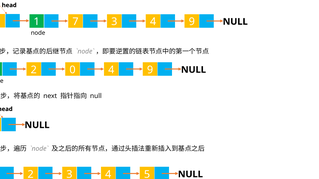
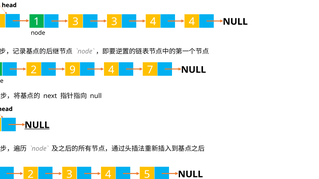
1 7: 7 -> 3
3 4 9: 9 -> 4
0: 0 -> 9
9 at (150, 70): 9 -> 7
NULL at (37, 125) underline: none -> present
